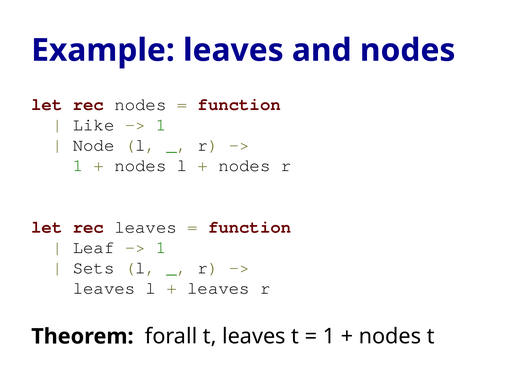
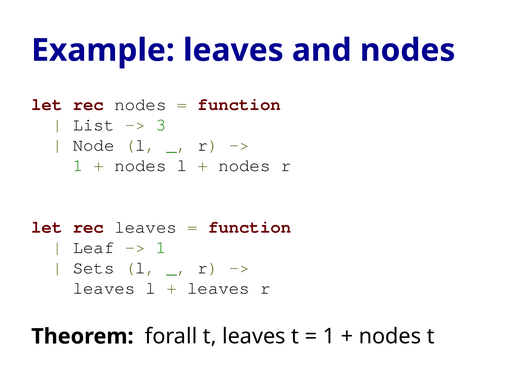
Like: Like -> List
1 at (161, 125): 1 -> 3
